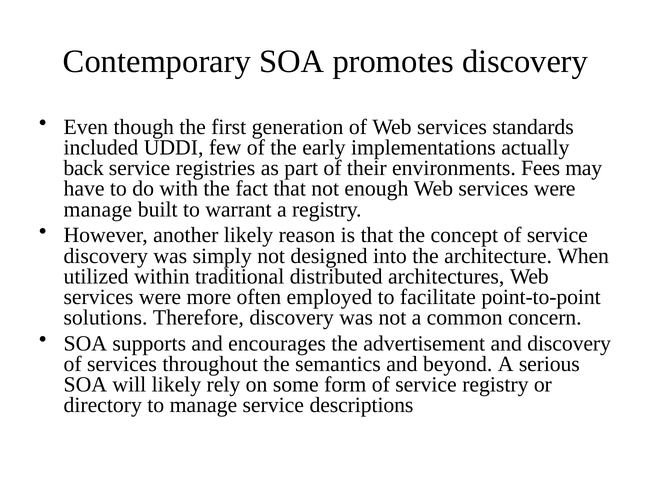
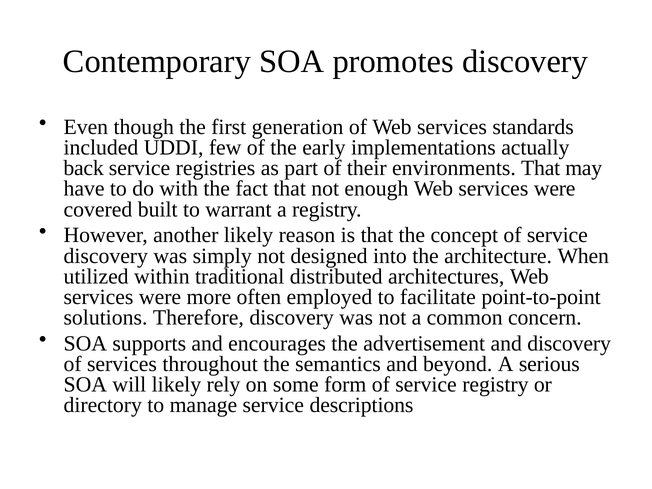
environments Fees: Fees -> That
manage at (98, 209): manage -> covered
